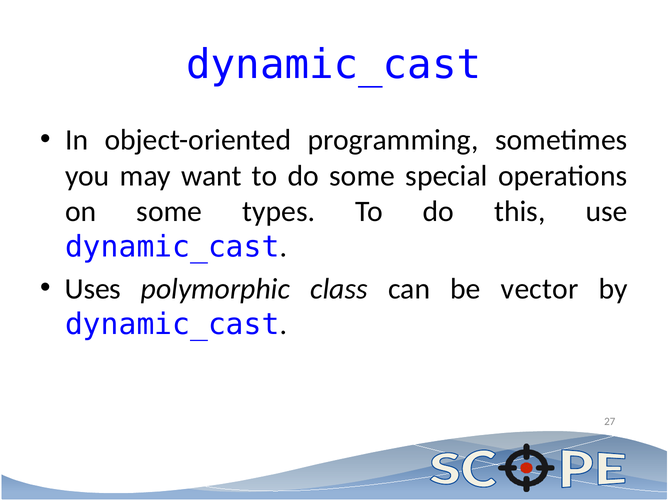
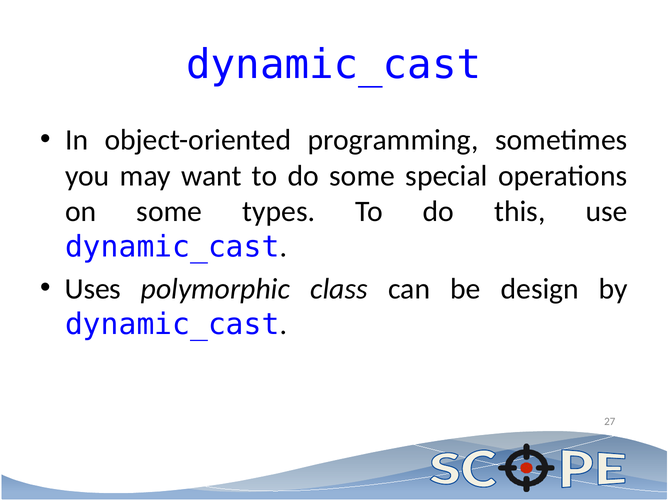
vector: vector -> design
